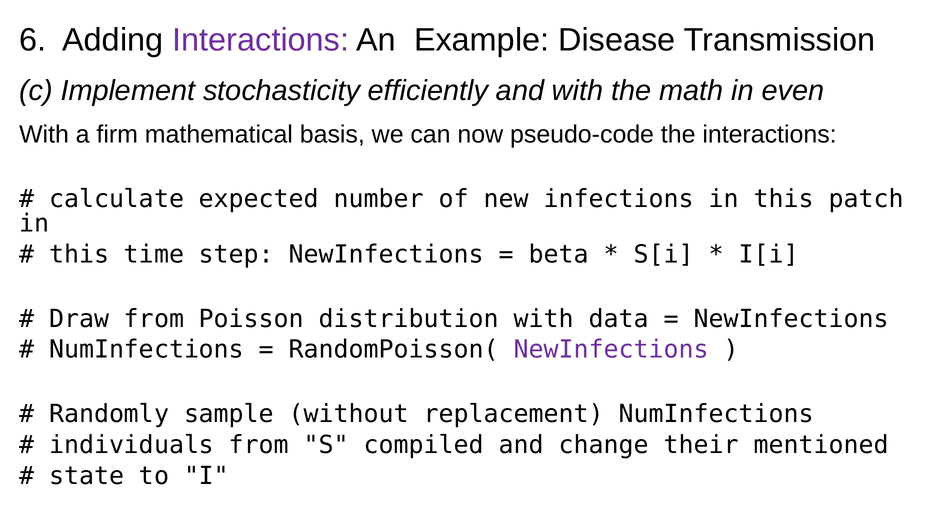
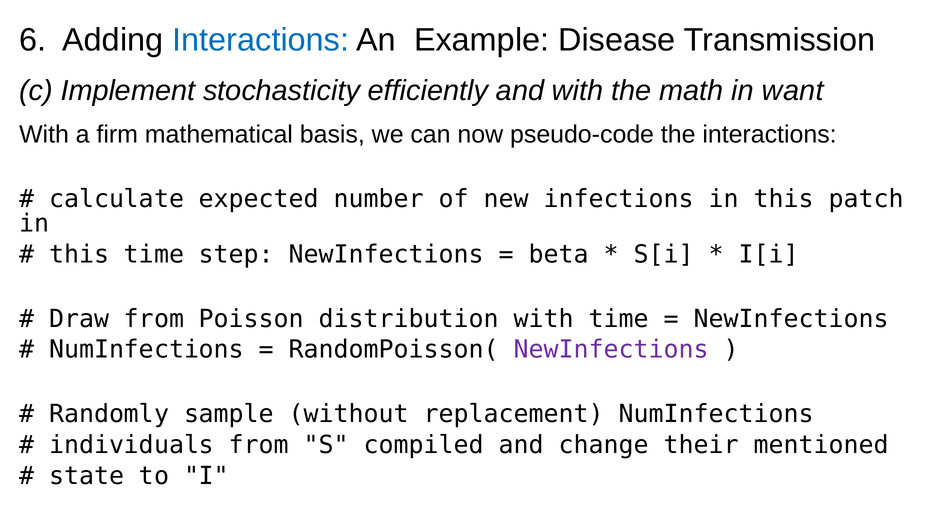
Interactions at (261, 40) colour: purple -> blue
even: even -> want
with data: data -> time
